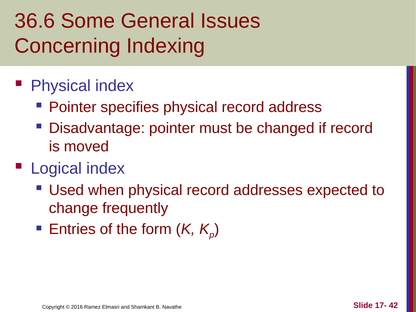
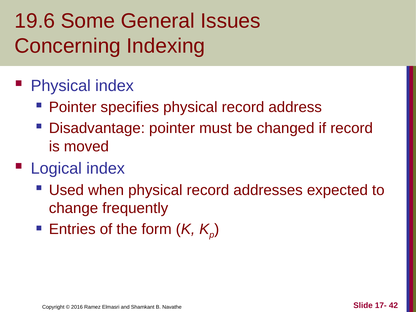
36.6: 36.6 -> 19.6
